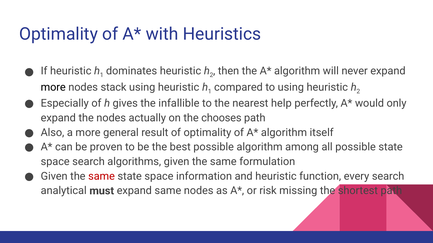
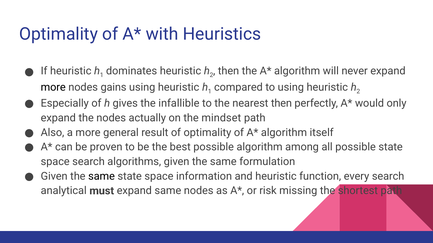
stack: stack -> gains
nearest help: help -> then
chooses: chooses -> mindset
same at (102, 177) colour: red -> black
